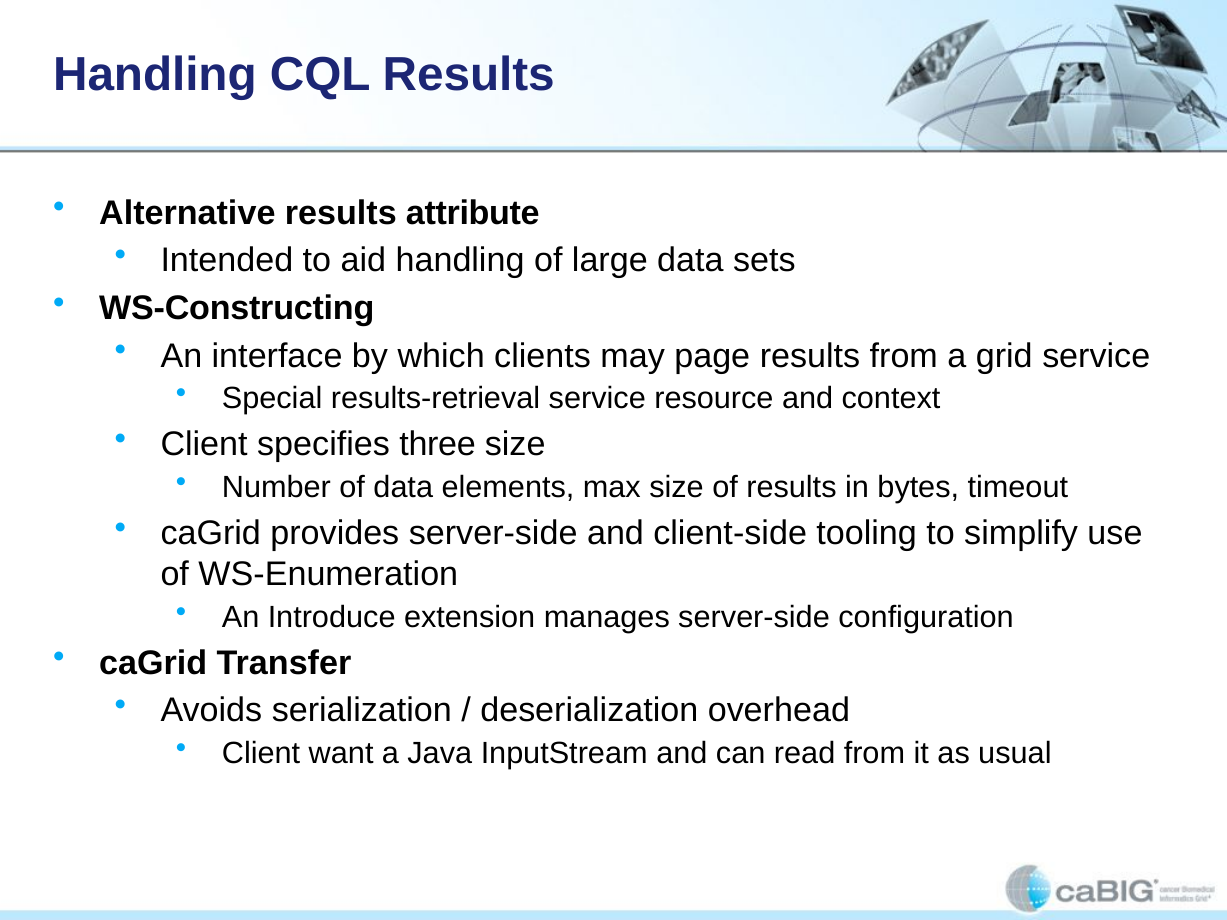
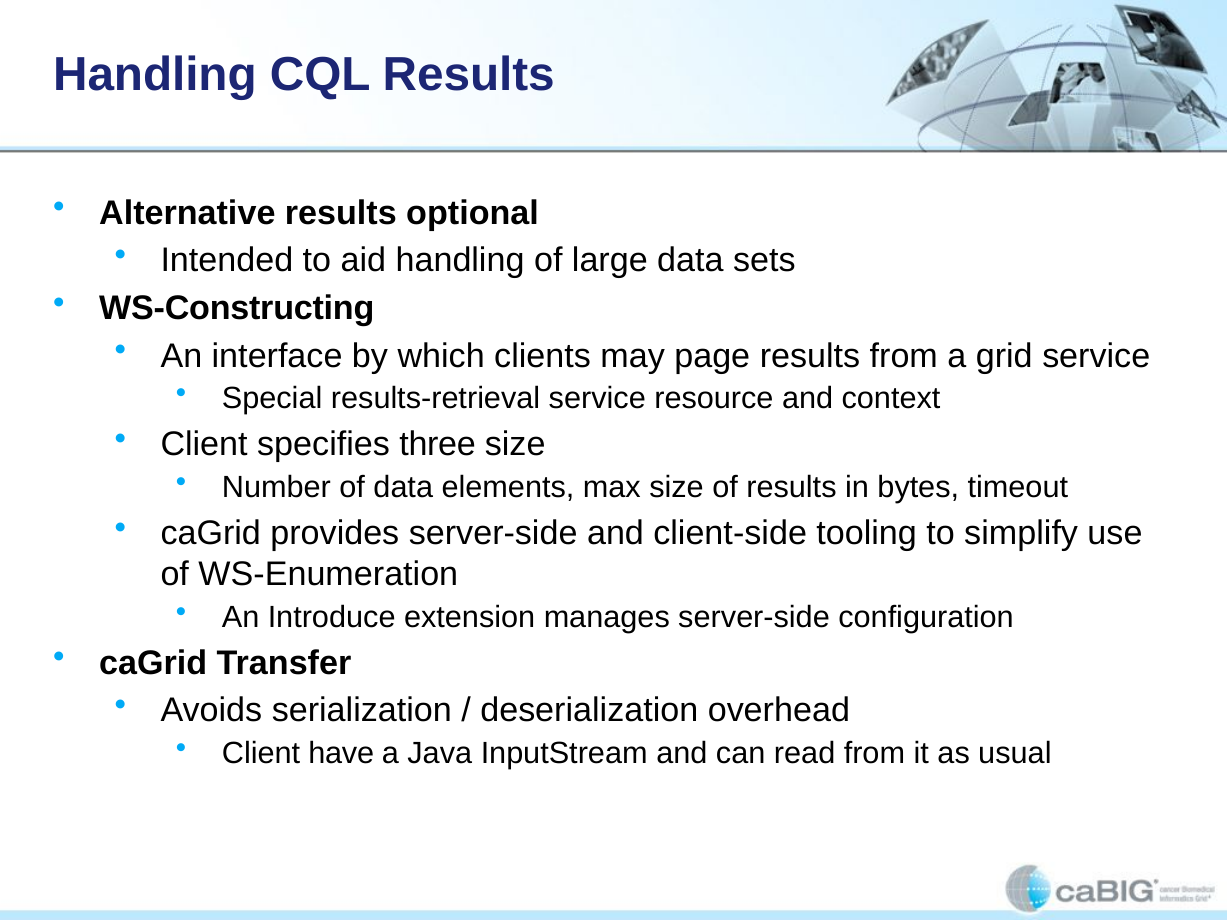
attribute: attribute -> optional
want: want -> have
